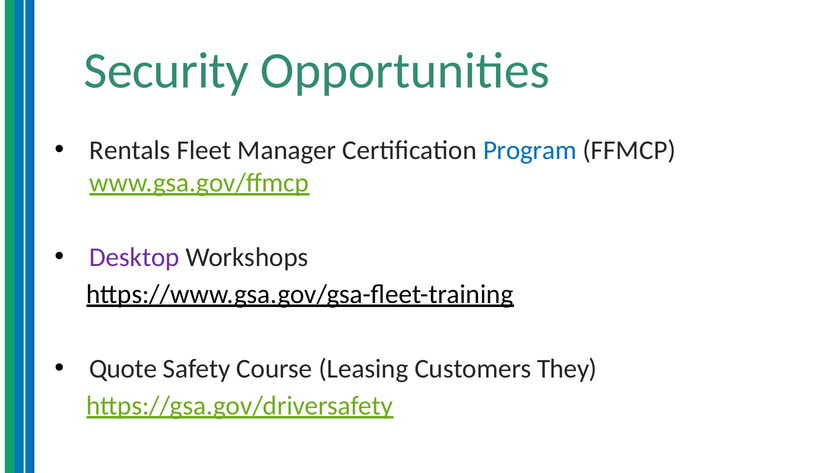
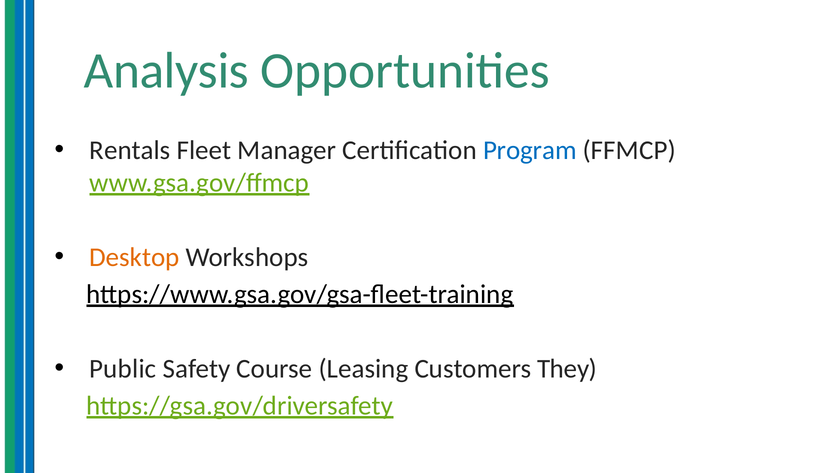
Security: Security -> Analysis
Desktop colour: purple -> orange
Quote: Quote -> Public
